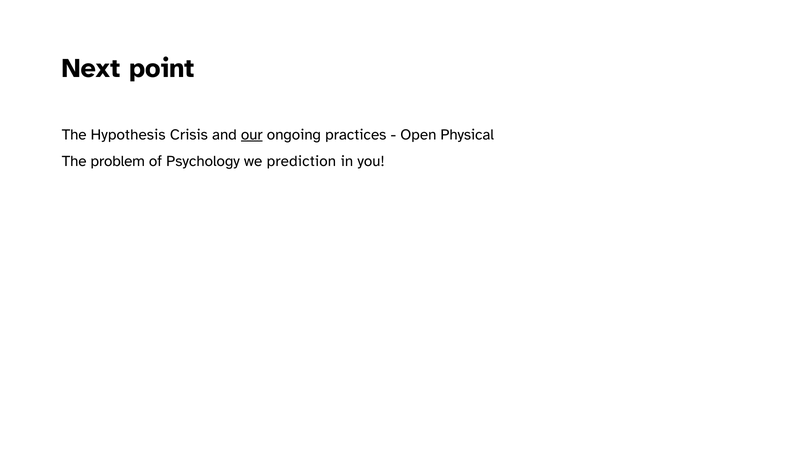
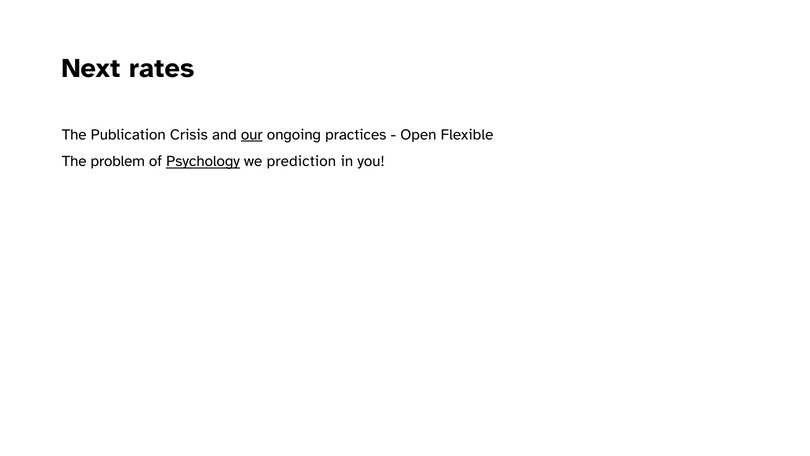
point: point -> rates
Hypothesis: Hypothesis -> Publication
Physical: Physical -> Flexible
Psychology underline: none -> present
